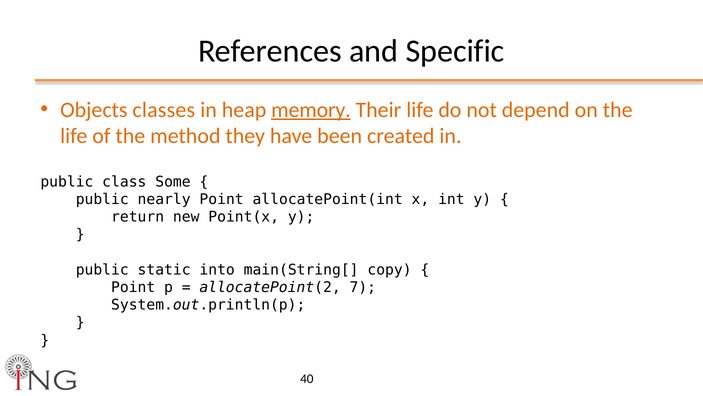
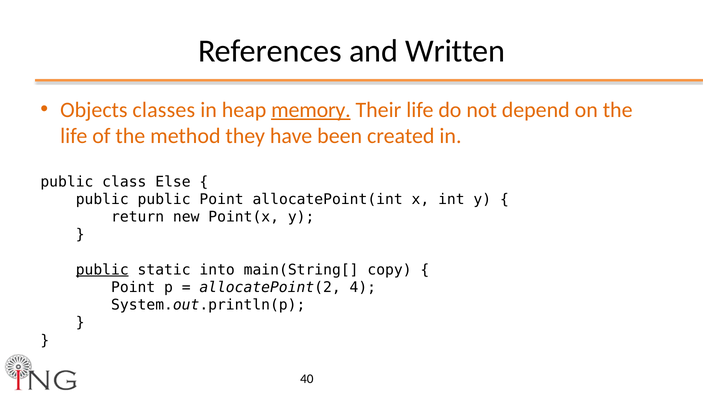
Specific: Specific -> Written
Some: Some -> Else
public nearly: nearly -> public
public at (102, 269) underline: none -> present
7: 7 -> 4
